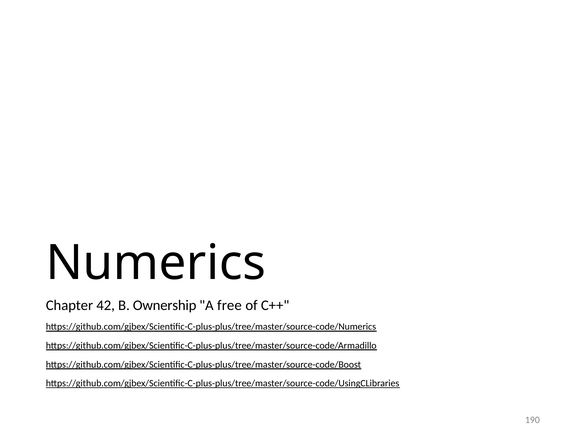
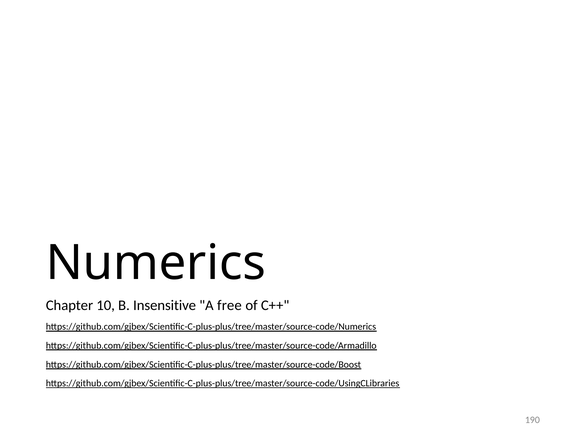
42: 42 -> 10
Ownership: Ownership -> Insensitive
